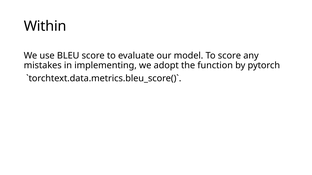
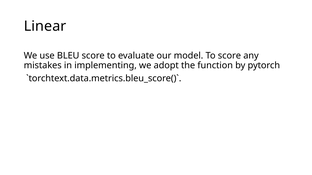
Within: Within -> Linear
